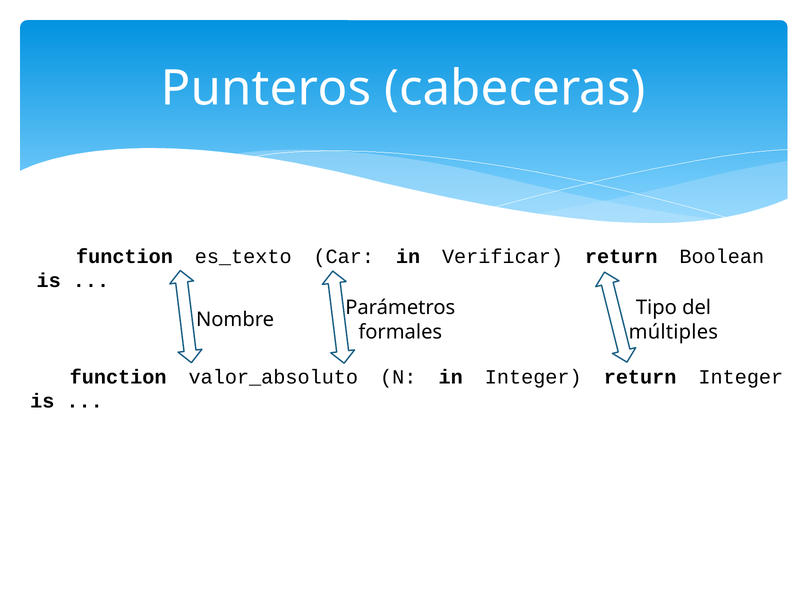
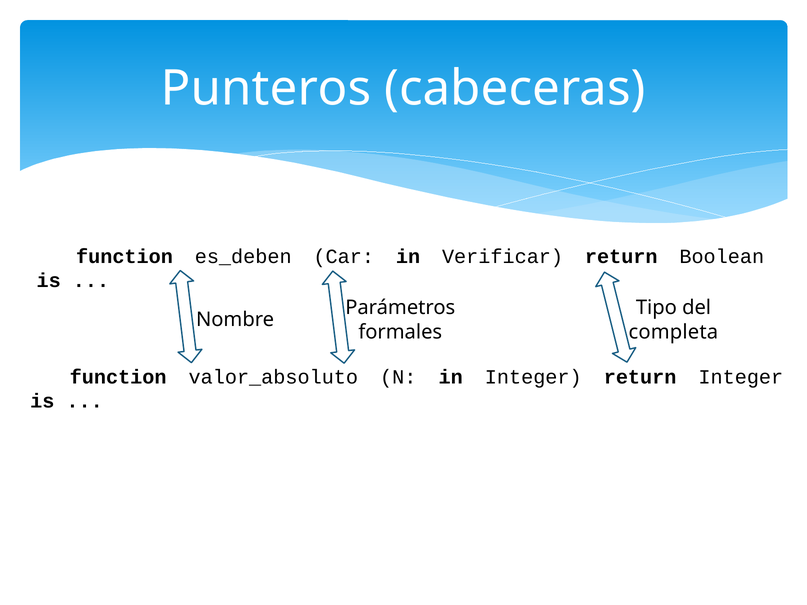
es_texto: es_texto -> es_deben
múltiples: múltiples -> completa
